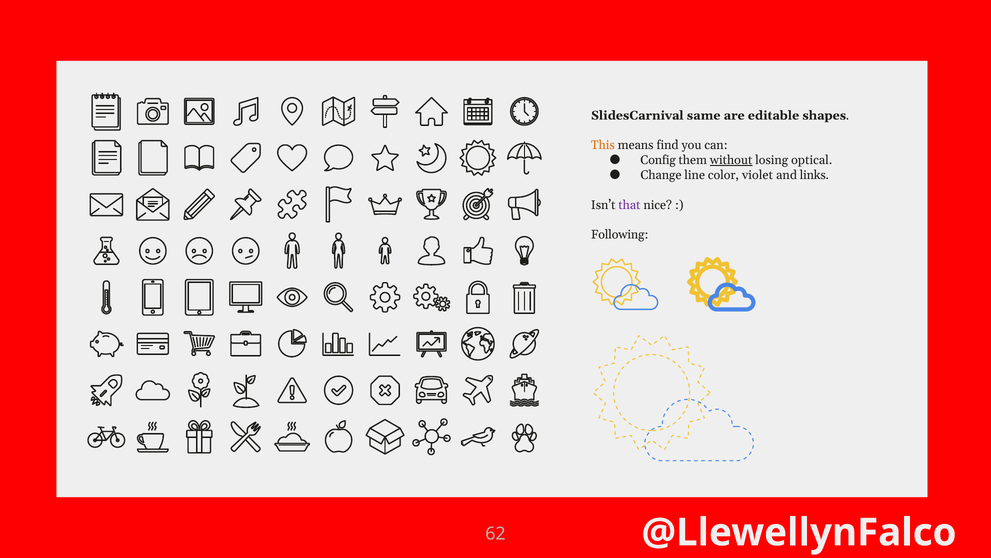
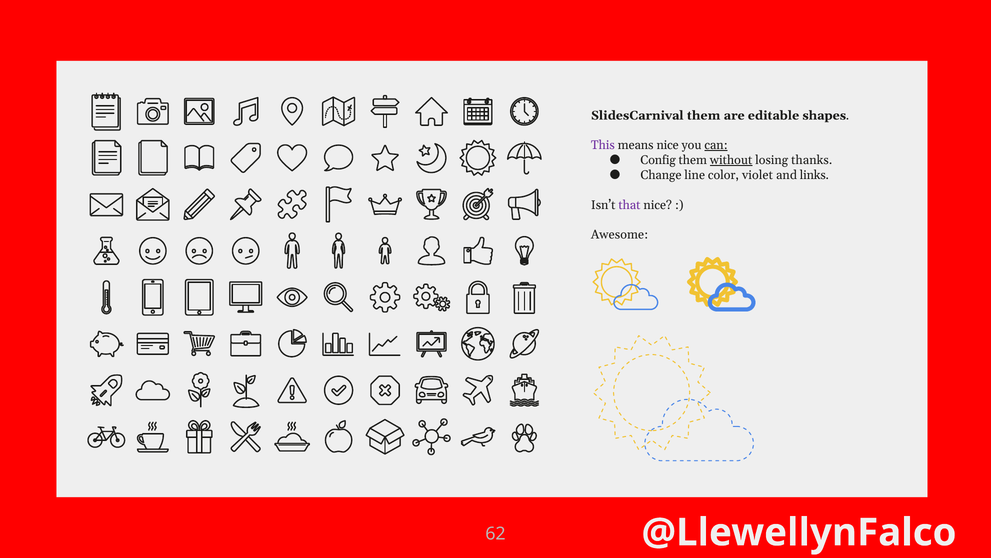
SlidesCarnival same: same -> them
This colour: orange -> purple
means find: find -> nice
can underline: none -> present
optical: optical -> thanks
Following: Following -> Awesome
